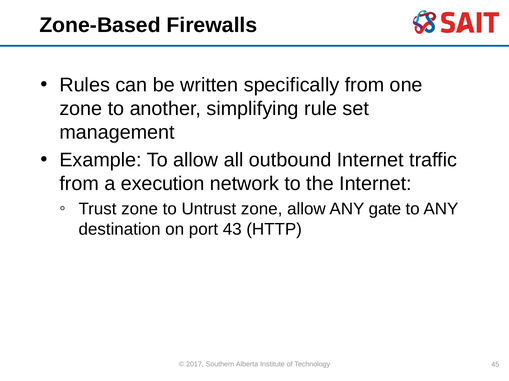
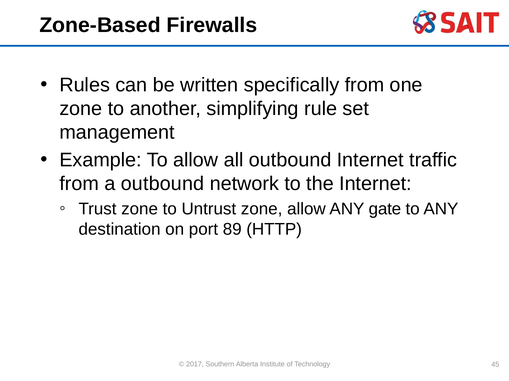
a execution: execution -> outbound
43: 43 -> 89
